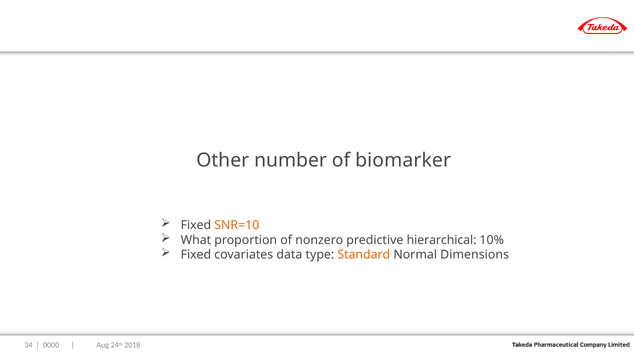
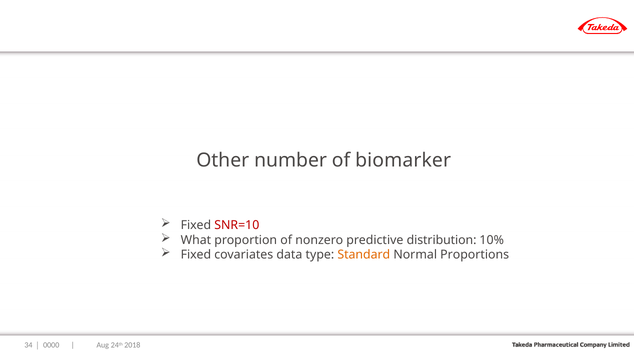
SNR=10 colour: orange -> red
hierarchical: hierarchical -> distribution
Dimensions: Dimensions -> Proportions
